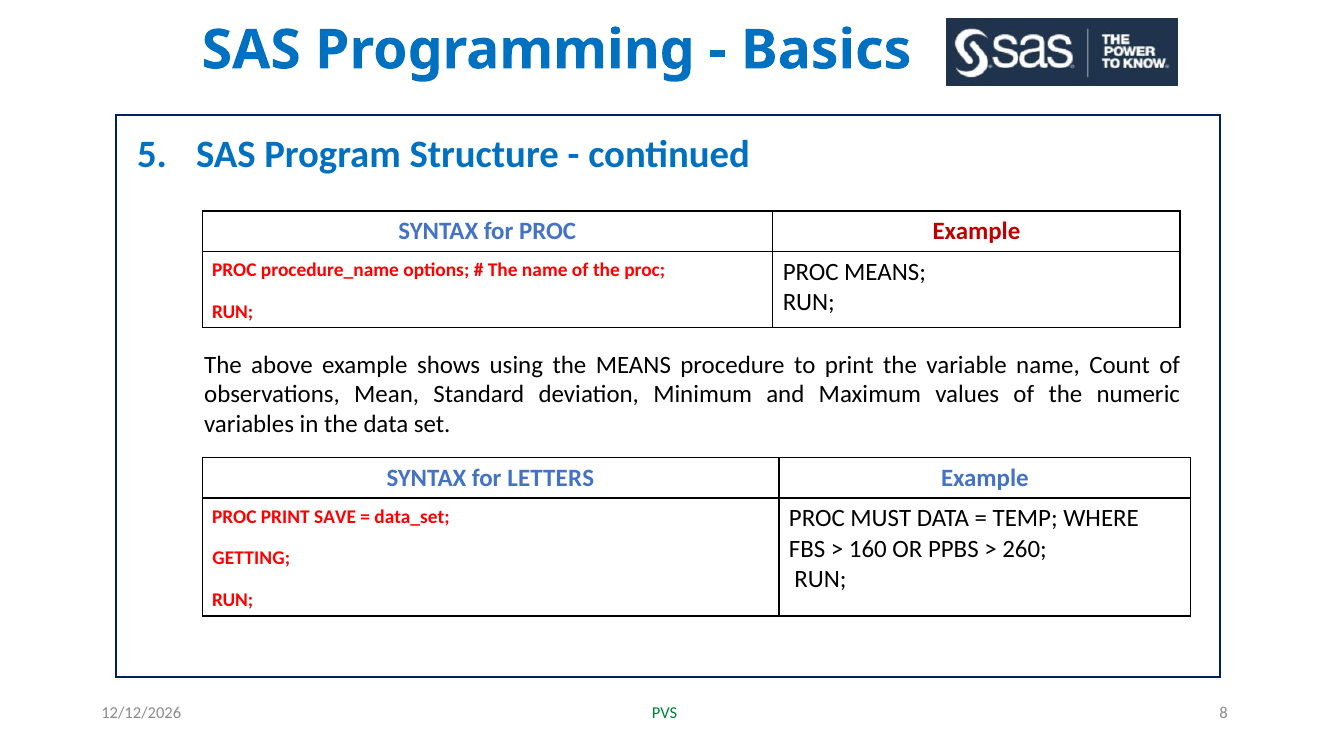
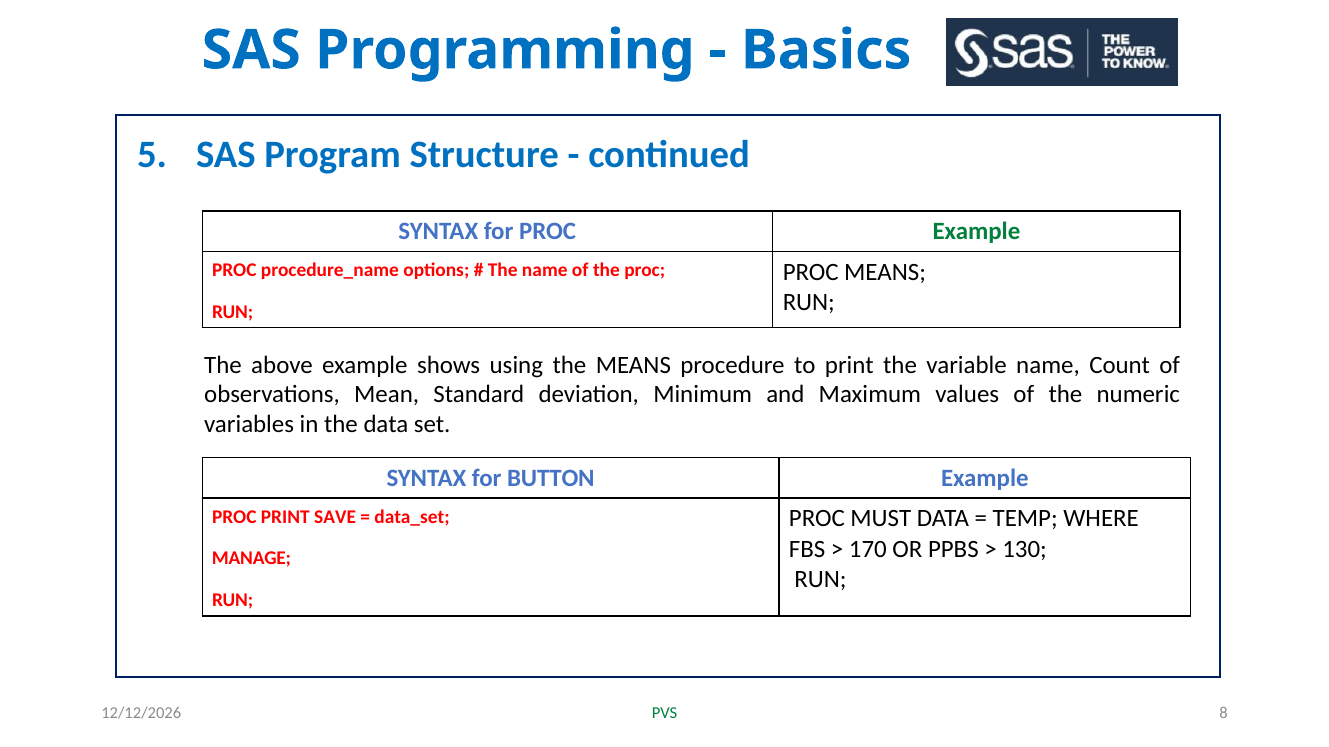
Example at (976, 232) colour: red -> green
LETTERS: LETTERS -> BUTTON
160: 160 -> 170
260: 260 -> 130
GETTING: GETTING -> MANAGE
